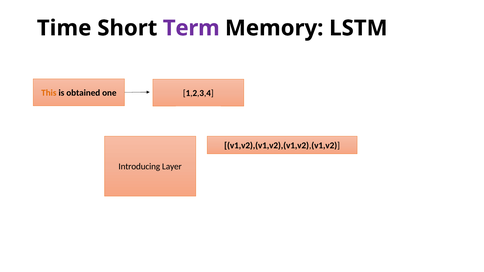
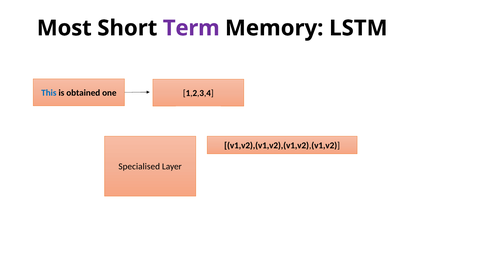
Time: Time -> Most
This colour: orange -> blue
Introducing: Introducing -> Specialised
